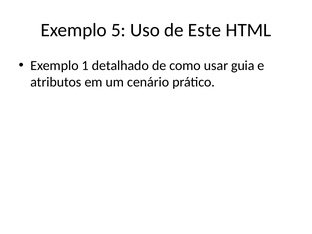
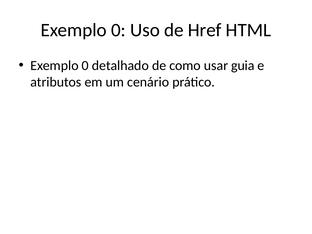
5 at (118, 30): 5 -> 0
Este: Este -> Href
1 at (85, 65): 1 -> 0
